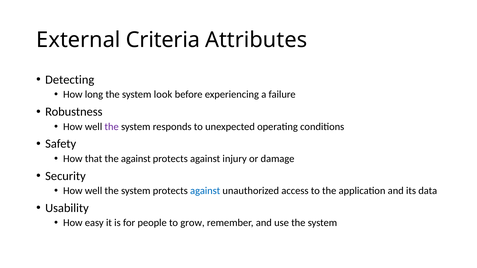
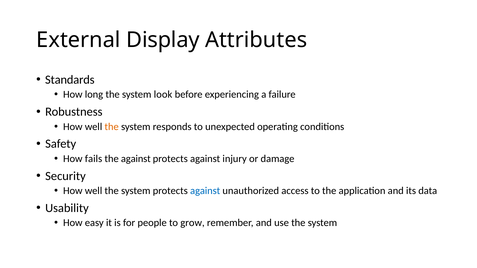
Criteria: Criteria -> Display
Detecting: Detecting -> Standards
the at (112, 127) colour: purple -> orange
that: that -> fails
